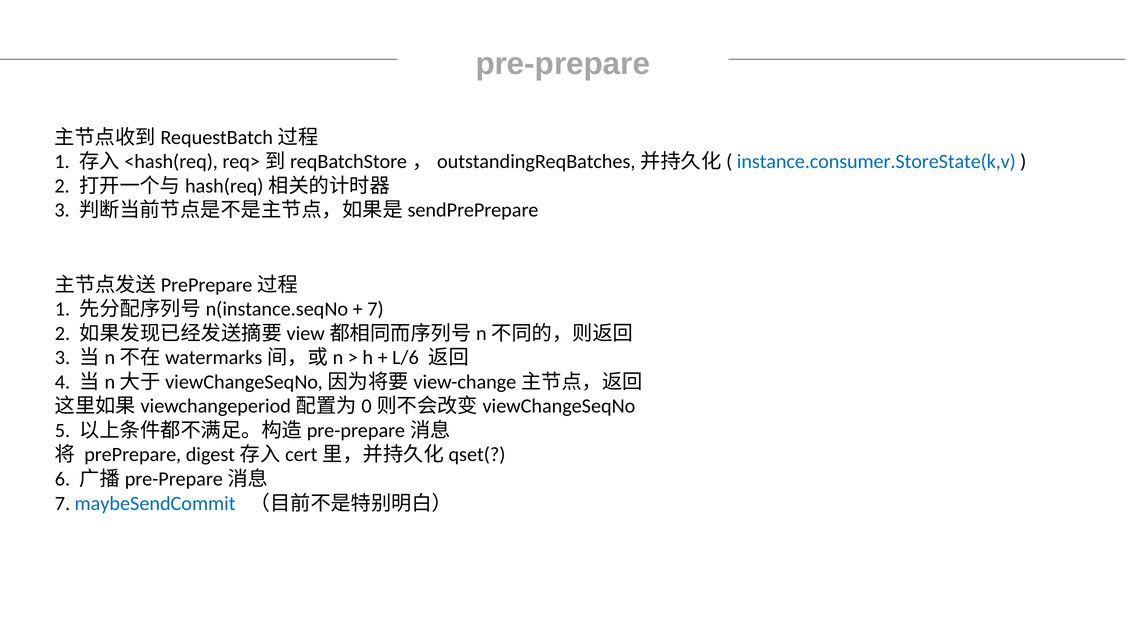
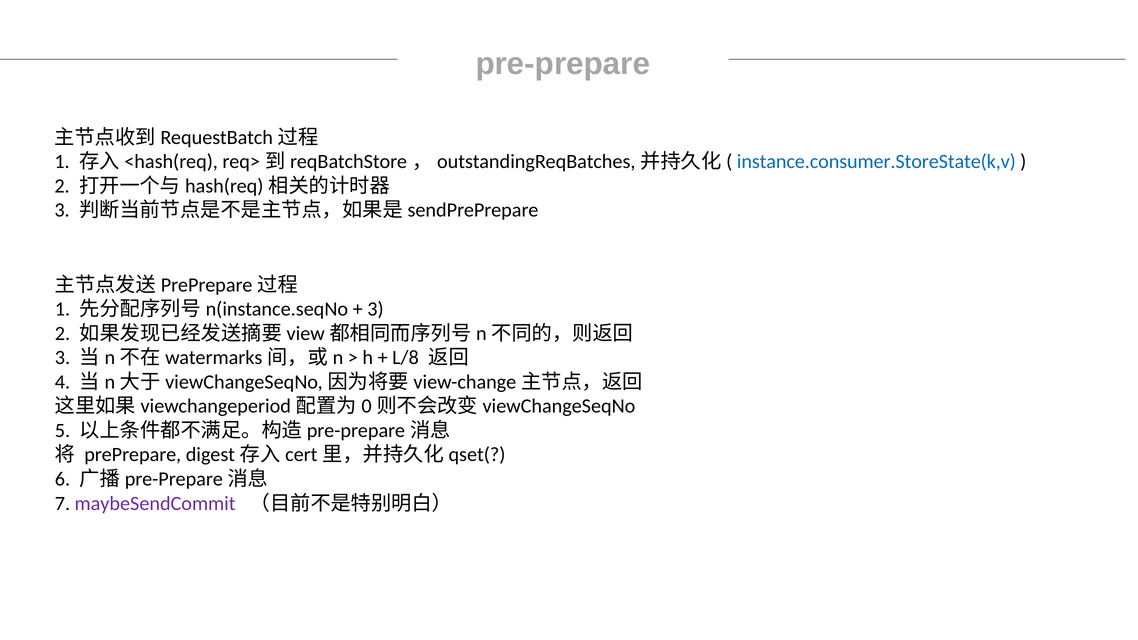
7 at (376, 309): 7 -> 3
L/6: L/6 -> L/8
maybeSendCommit colour: blue -> purple
